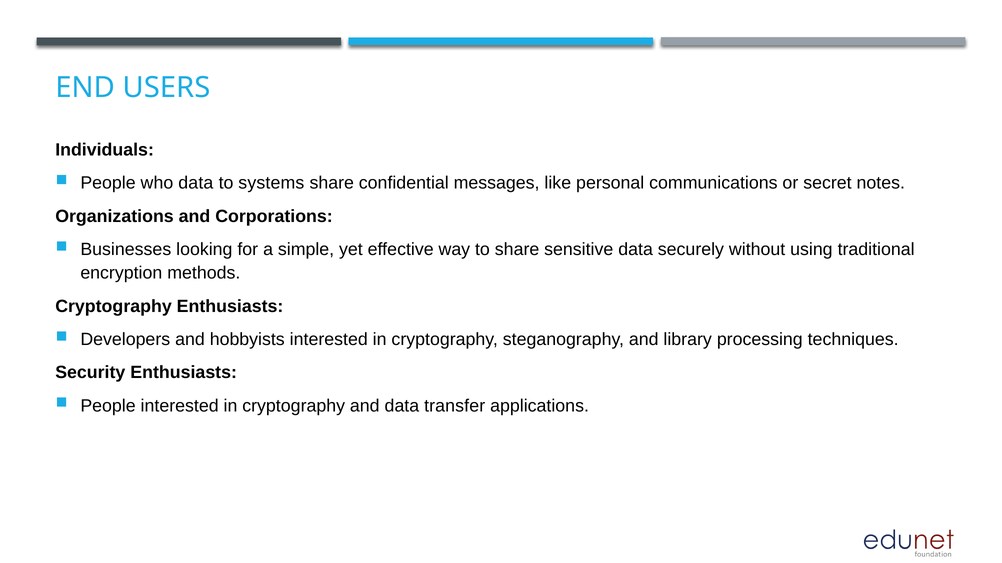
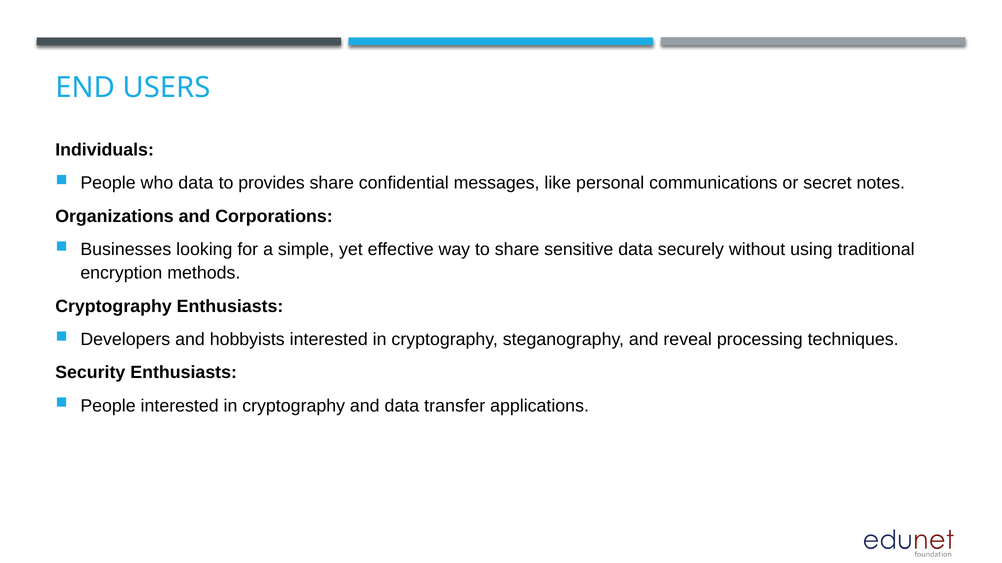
systems: systems -> provides
library: library -> reveal
